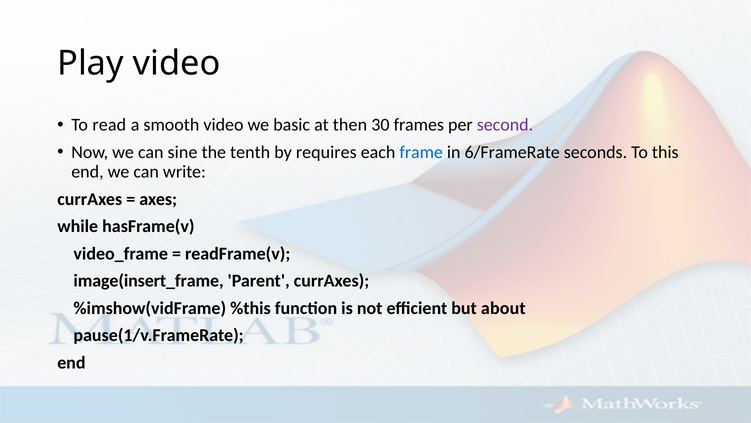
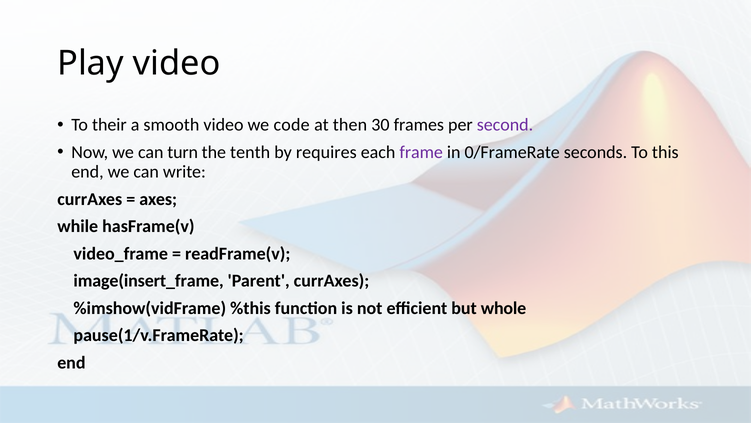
read: read -> their
basic: basic -> code
sine: sine -> turn
frame colour: blue -> purple
6/FrameRate: 6/FrameRate -> 0/FrameRate
about: about -> whole
